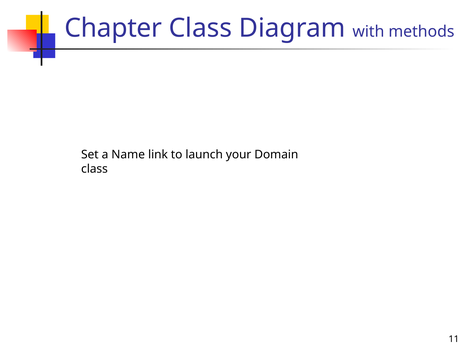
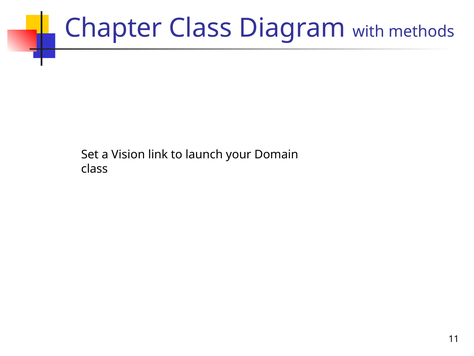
Name: Name -> Vision
